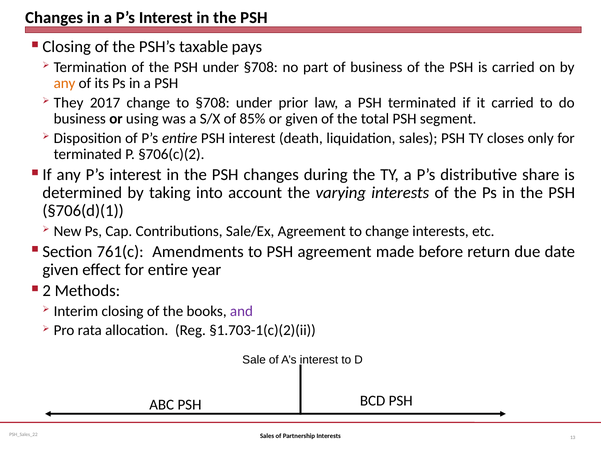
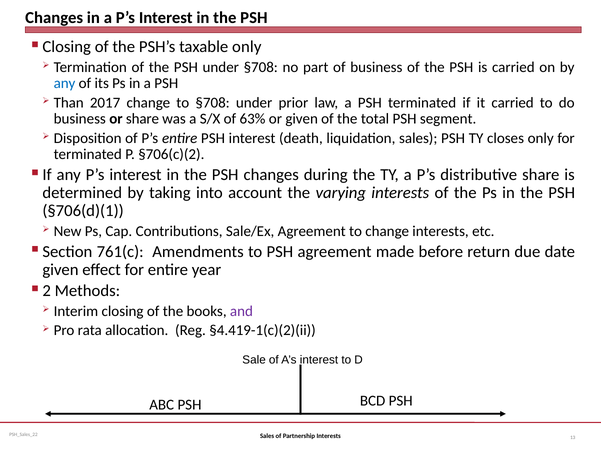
taxable pays: pays -> only
any at (65, 83) colour: orange -> blue
They: They -> Than
or using: using -> share
85%: 85% -> 63%
§1.703-1(c)(2)(ii: §1.703-1(c)(2)(ii -> §4.419-1(c)(2)(ii
